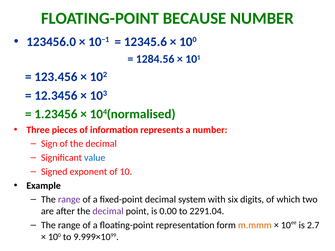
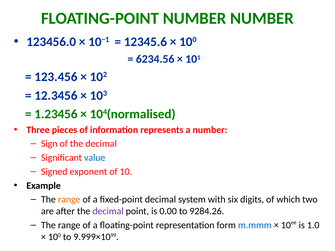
FLOATING-POINT BECAUSE: BECAUSE -> NUMBER
1284.56: 1284.56 -> 6234.56
range at (69, 200) colour: purple -> orange
2291.04: 2291.04 -> 9284.26
m.mmm colour: orange -> blue
2.7: 2.7 -> 1.0
